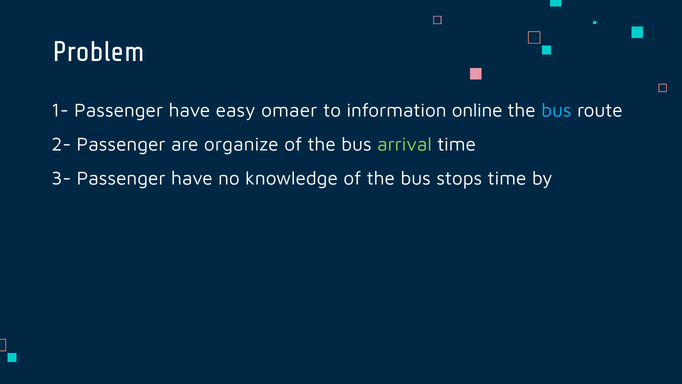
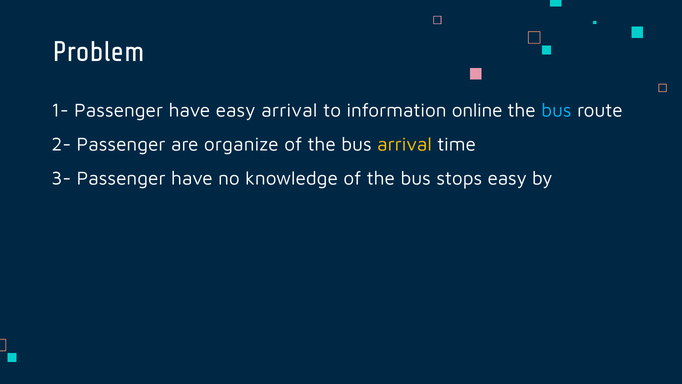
easy omaer: omaer -> arrival
arrival at (405, 144) colour: light green -> yellow
stops time: time -> easy
